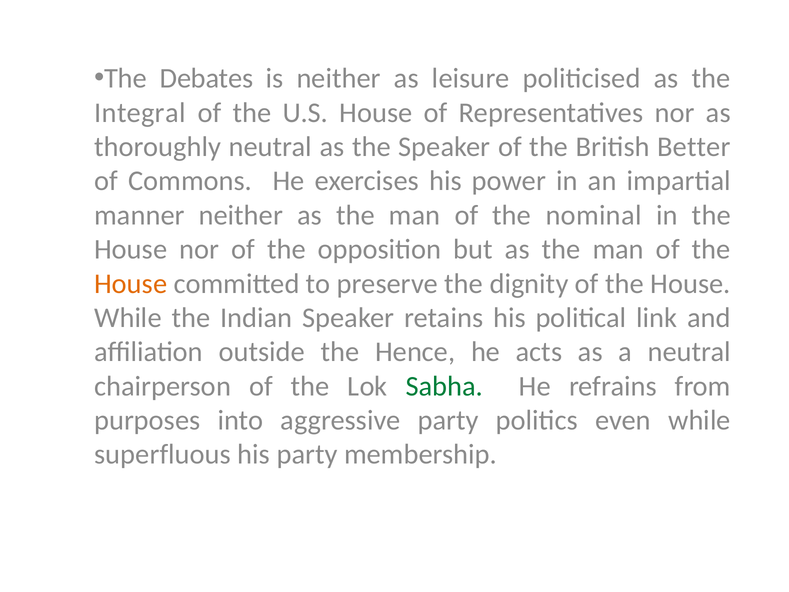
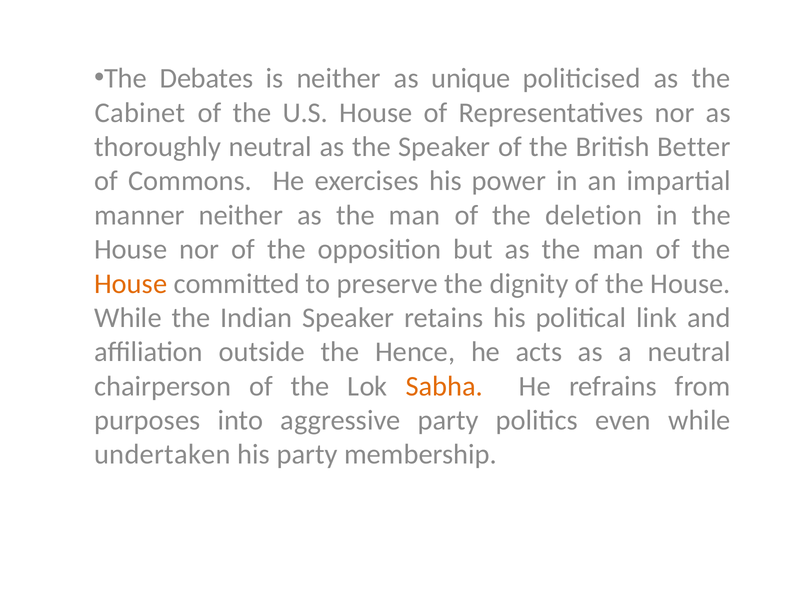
leisure: leisure -> unique
Integral: Integral -> Cabinet
nominal: nominal -> deletion
Sabha colour: green -> orange
superfluous: superfluous -> undertaken
